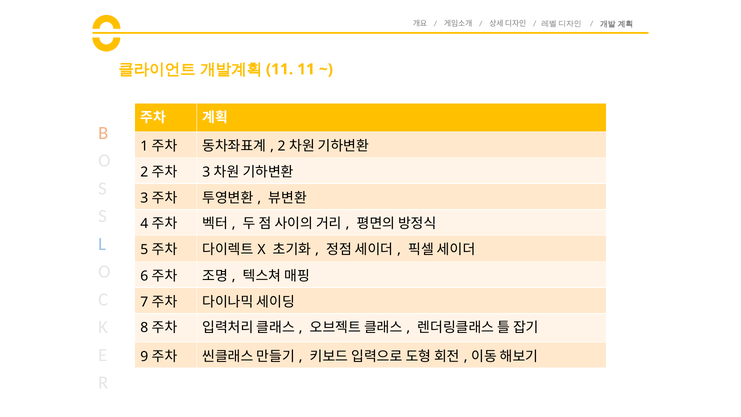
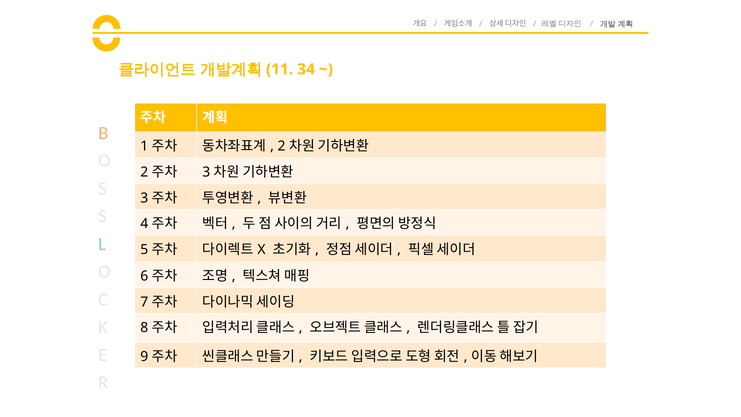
11 at (306, 69): 11 -> 34
